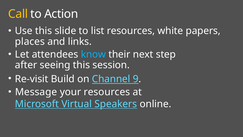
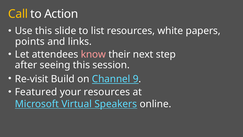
places: places -> points
know colour: light blue -> pink
Message: Message -> Featured
